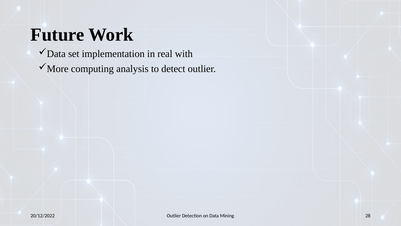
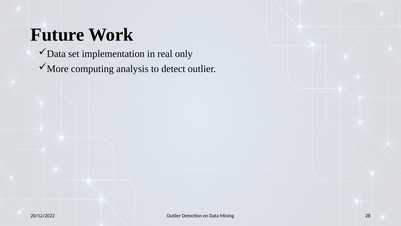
with: with -> only
